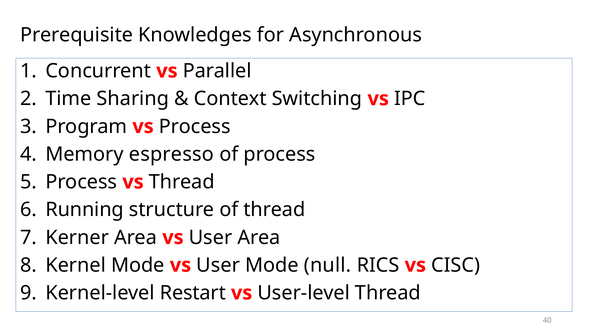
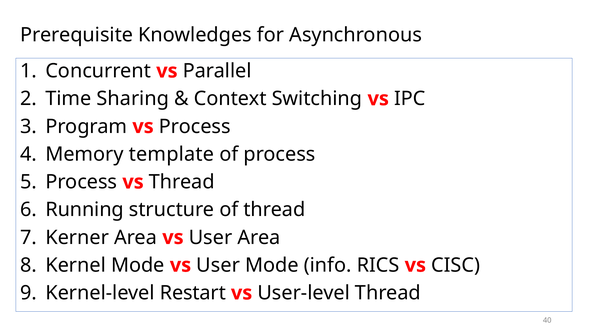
espresso: espresso -> template
null: null -> info
